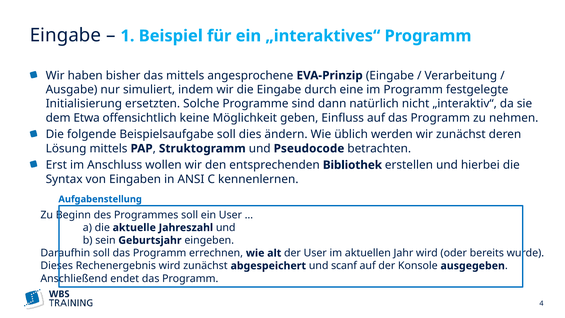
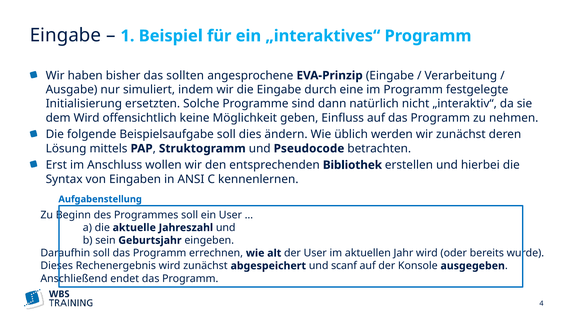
das mittels: mittels -> sollten
dem Etwa: Etwa -> Wird
